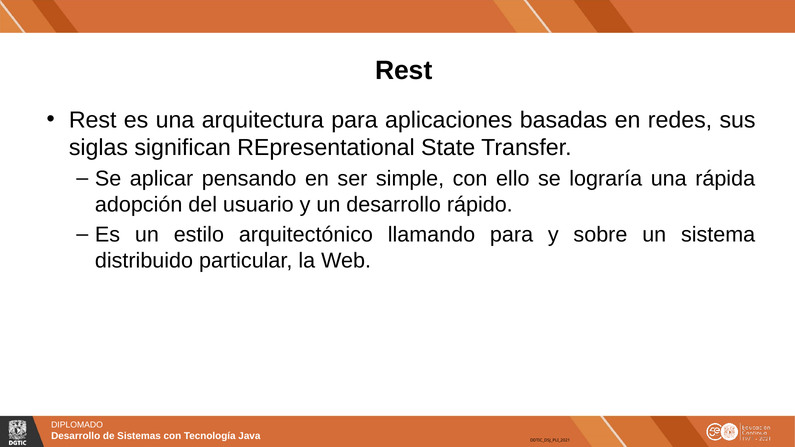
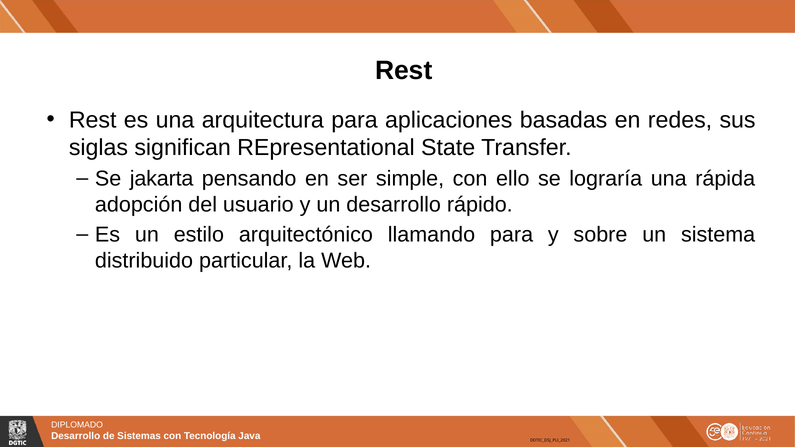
aplicar: aplicar -> jakarta
